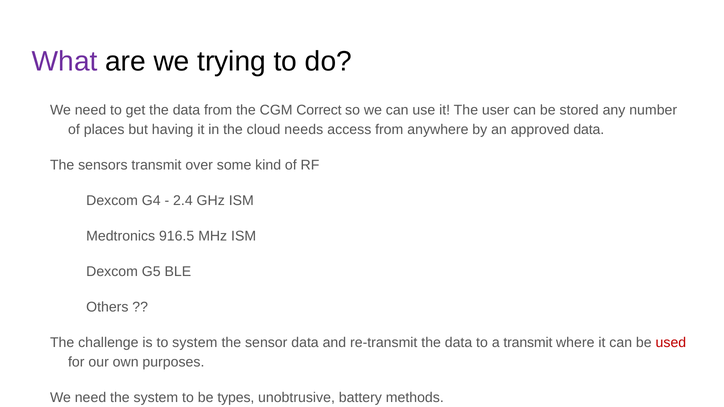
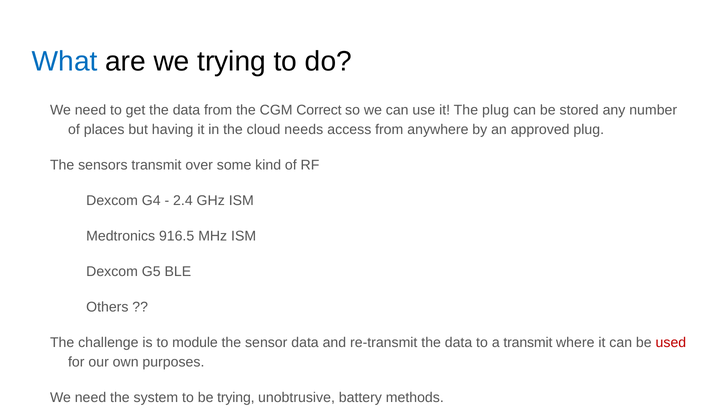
What colour: purple -> blue
The user: user -> plug
approved data: data -> plug
to system: system -> module
be types: types -> trying
